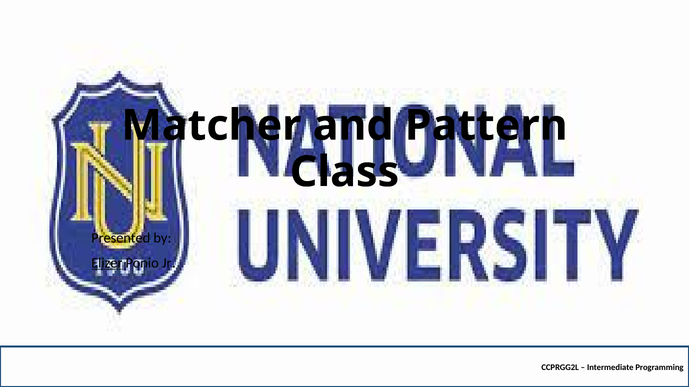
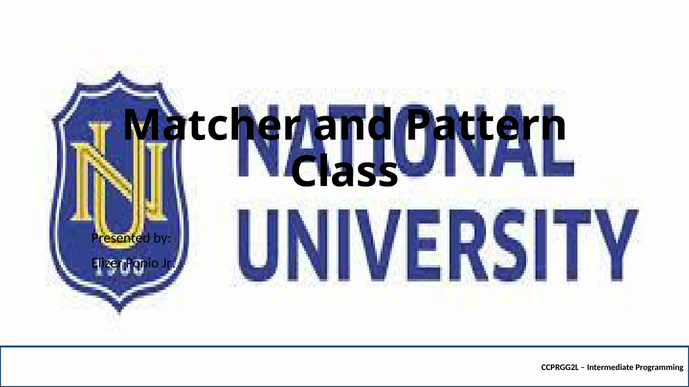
Elizer underline: present -> none
